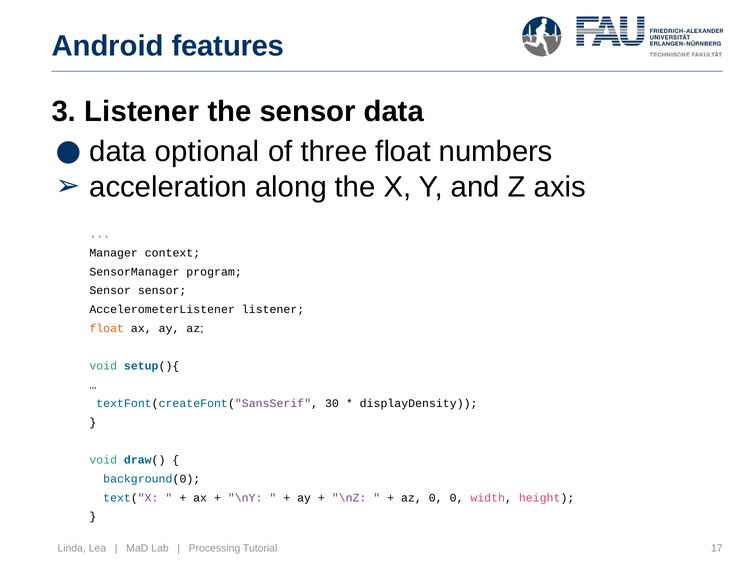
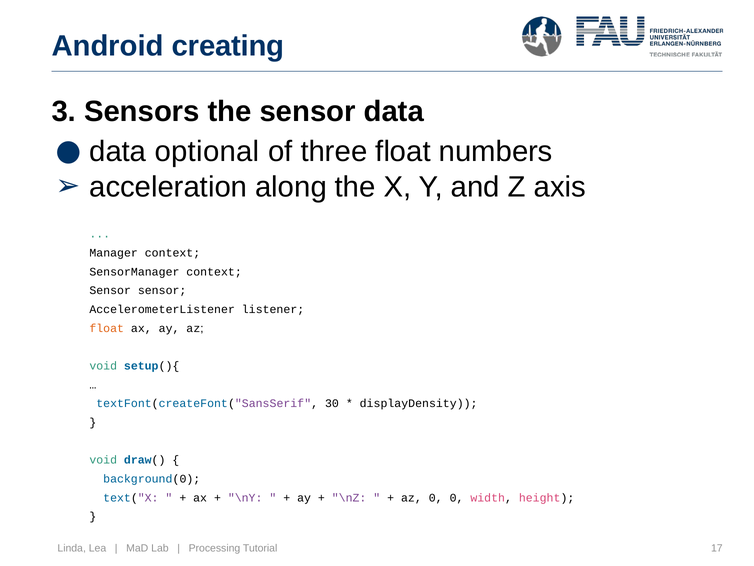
features: features -> creating
3 Listener: Listener -> Sensors
SensorManager program: program -> context
